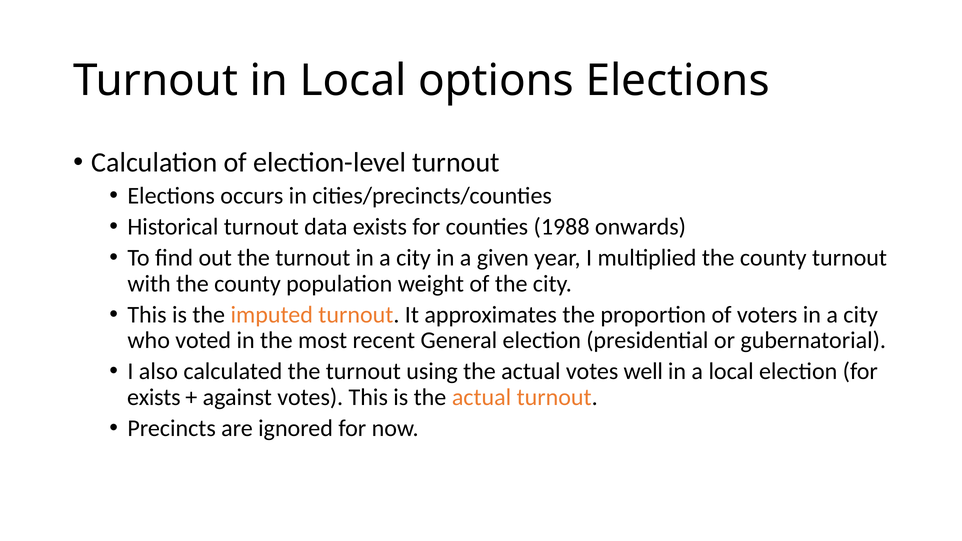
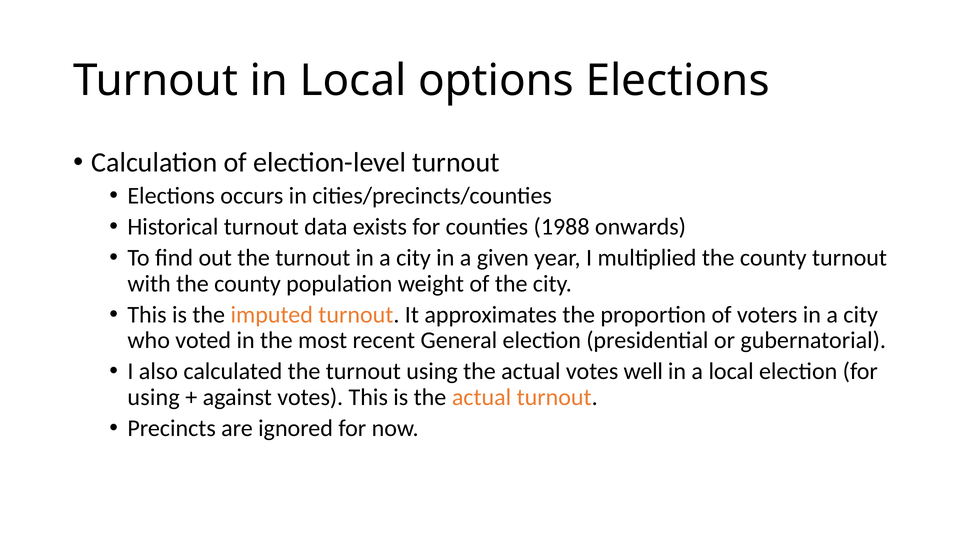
exists at (154, 398): exists -> using
